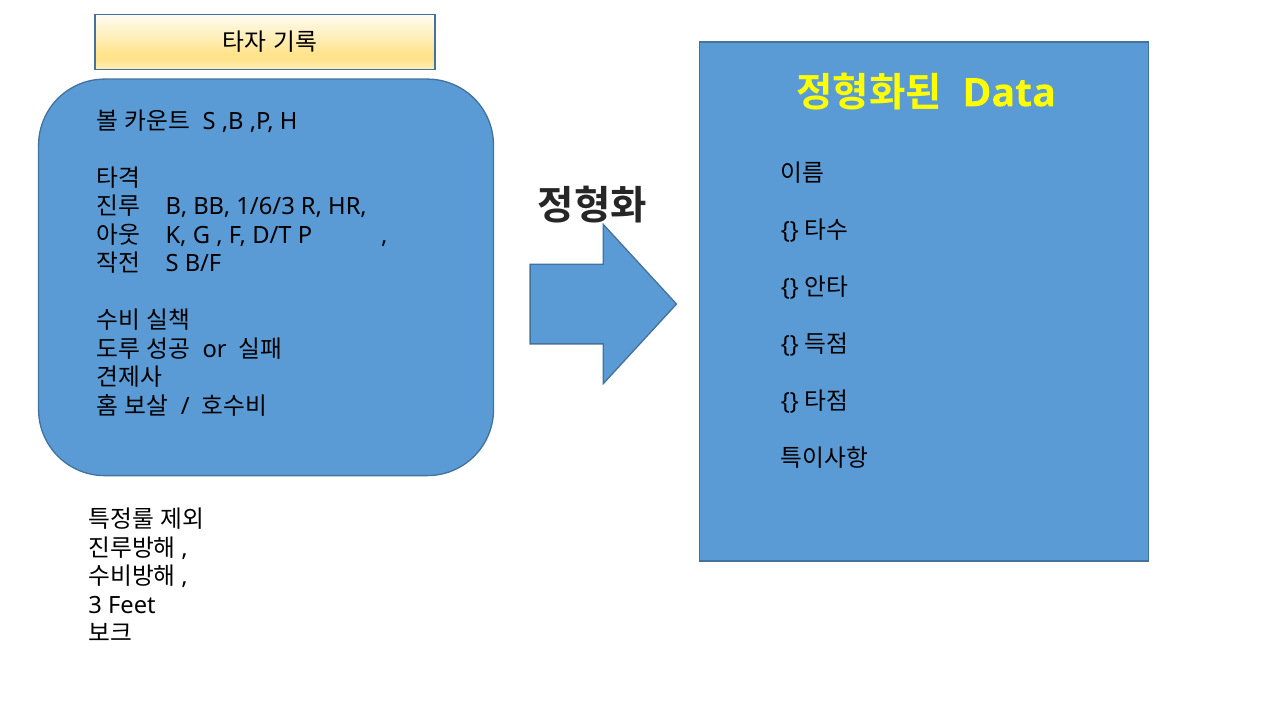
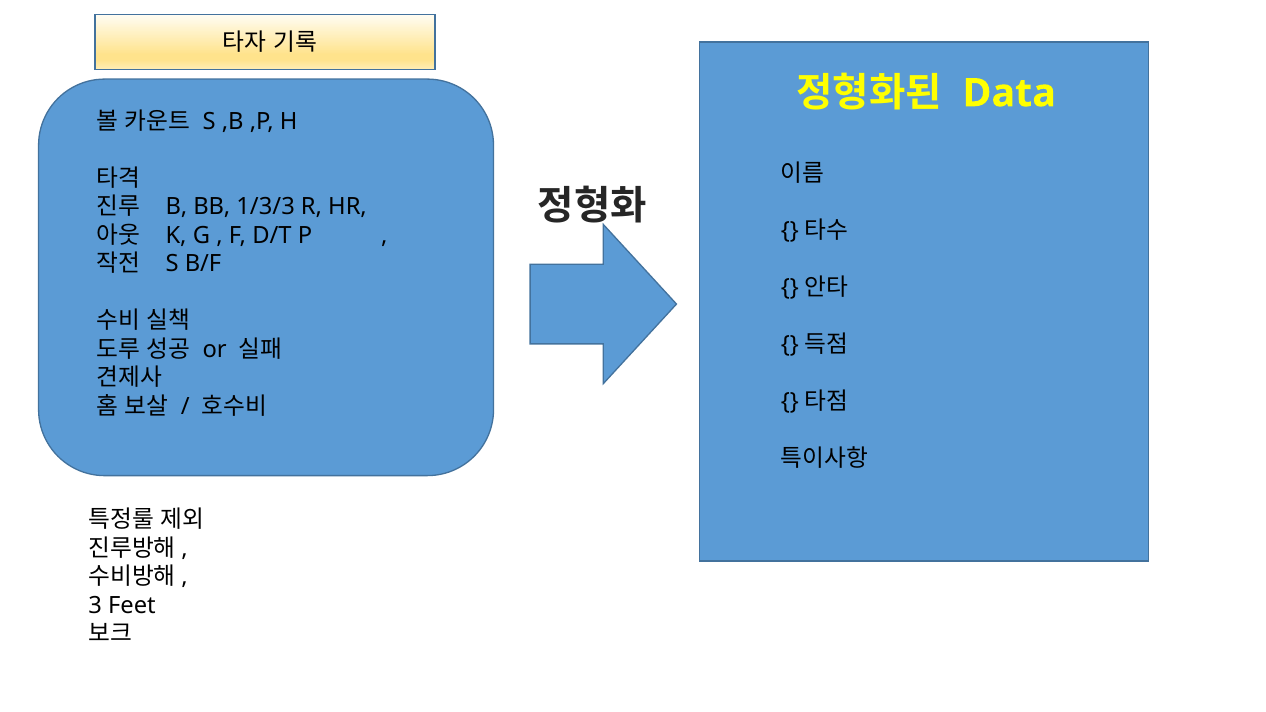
1/6/3: 1/6/3 -> 1/3/3
